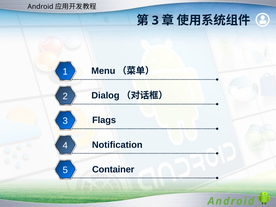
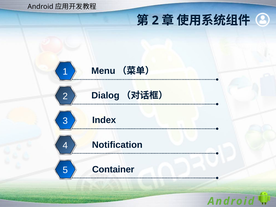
3 at (155, 20): 3 -> 2
Flags: Flags -> Index
